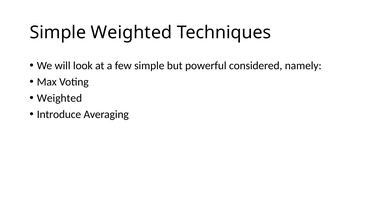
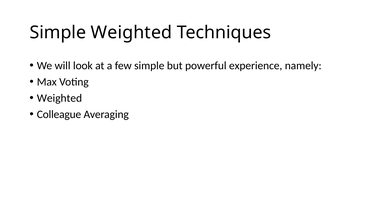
considered: considered -> experience
Introduce: Introduce -> Colleague
